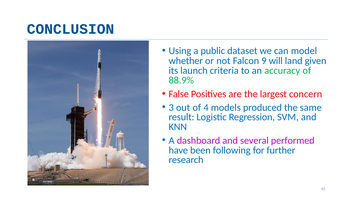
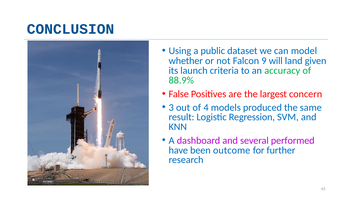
following: following -> outcome
